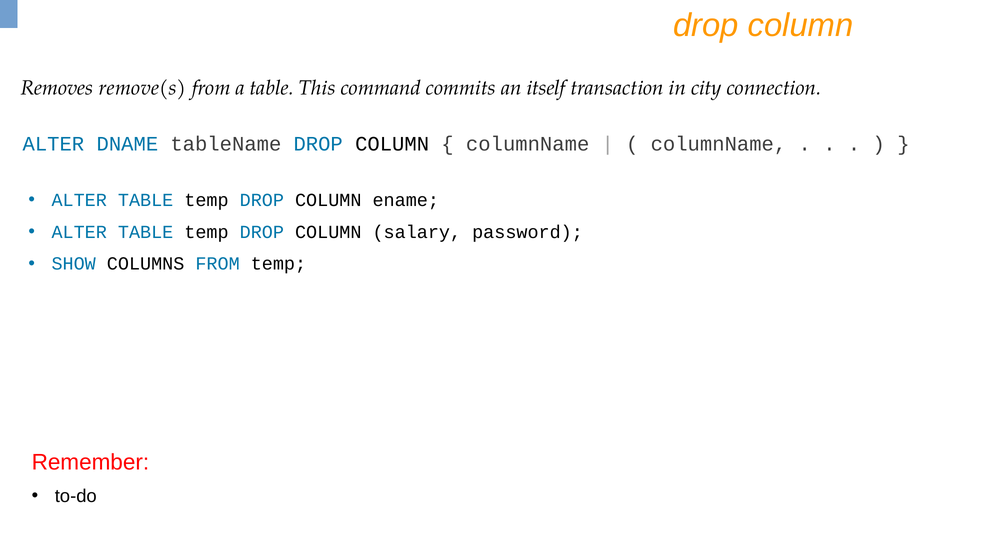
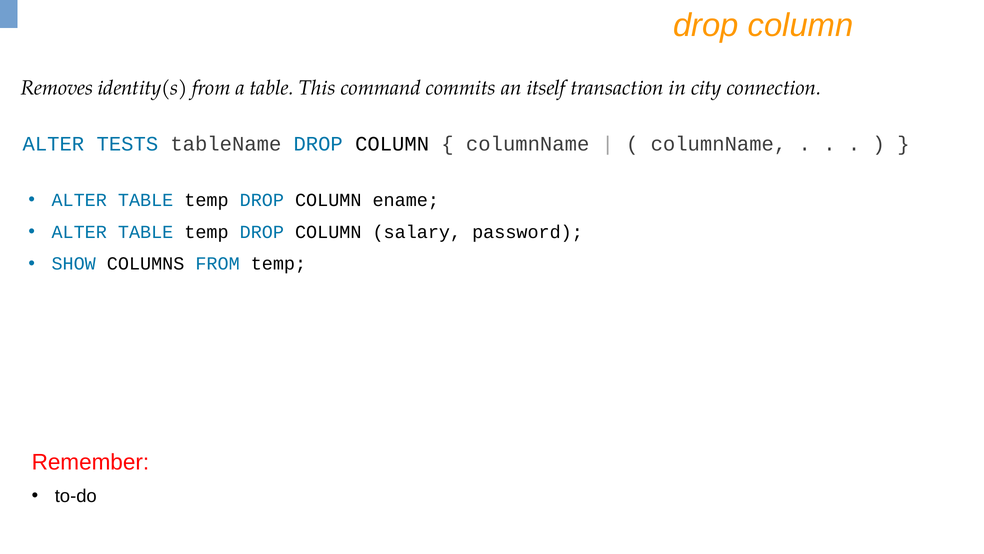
remove(s: remove(s -> identity(s
DNAME: DNAME -> TESTS
